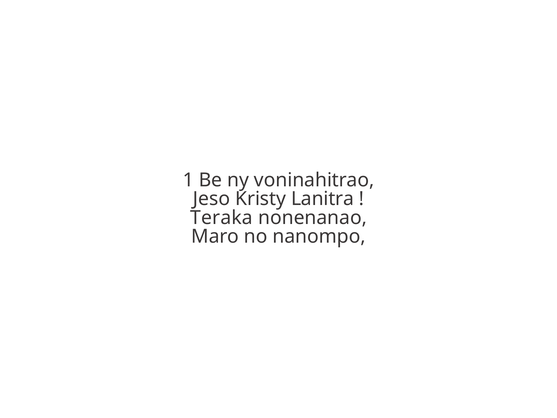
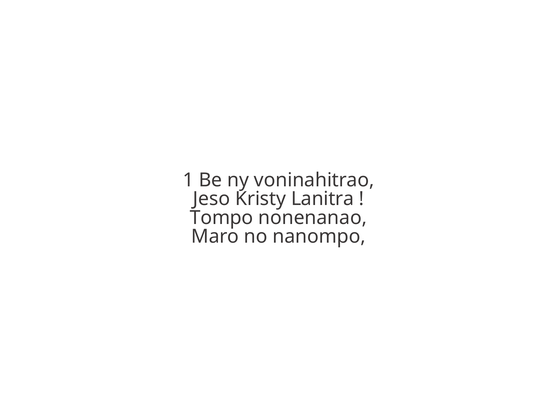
Teraka: Teraka -> Tompo
